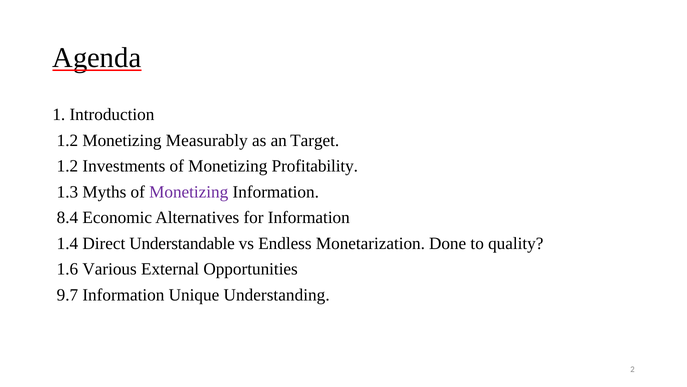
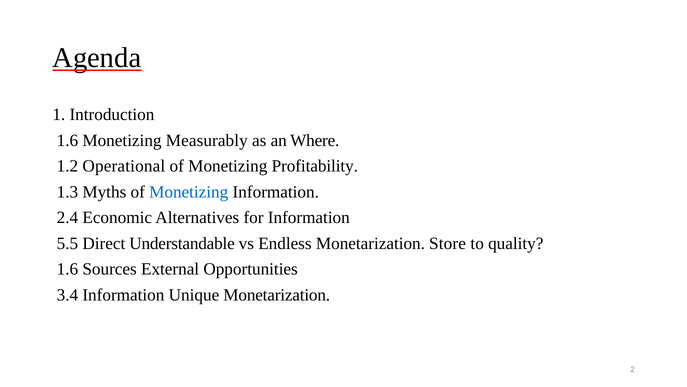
1.2 at (67, 140): 1.2 -> 1.6
Target: Target -> Where
Investments: Investments -> Operational
Monetizing at (189, 192) colour: purple -> blue
8.4: 8.4 -> 2.4
1.4: 1.4 -> 5.5
Done: Done -> Store
Various: Various -> Sources
9.7: 9.7 -> 3.4
Unique Understanding: Understanding -> Monetarization
